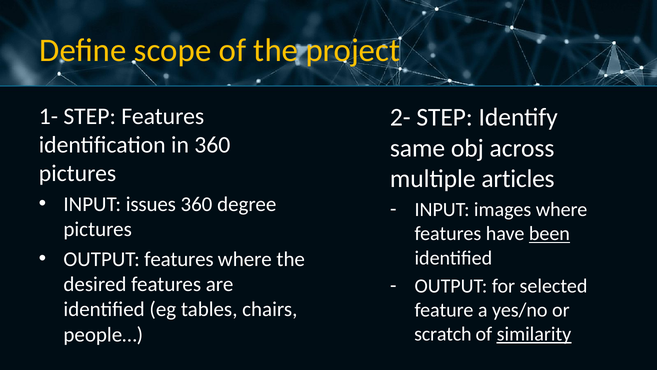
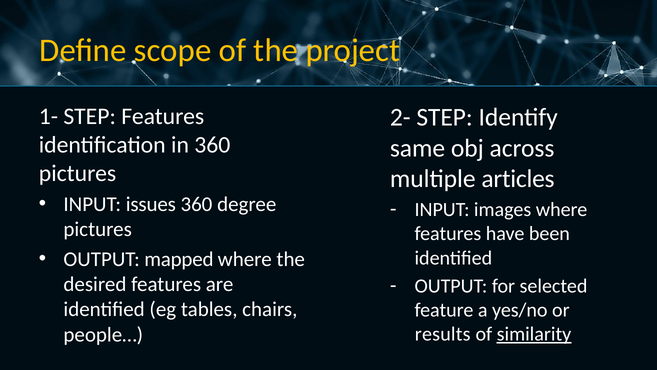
been underline: present -> none
OUTPUT features: features -> mapped
scratch: scratch -> results
